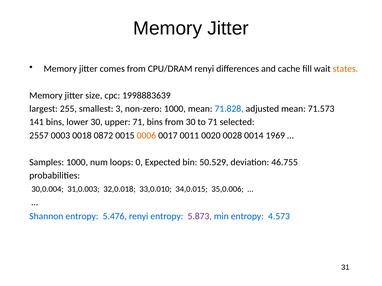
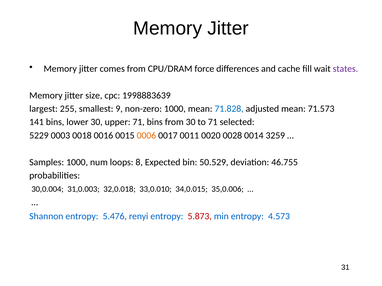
CPU/DRAM renyi: renyi -> force
states colour: orange -> purple
3: 3 -> 9
2557: 2557 -> 5229
0872: 0872 -> 0016
1969: 1969 -> 3259
0: 0 -> 8
5.873 colour: purple -> red
